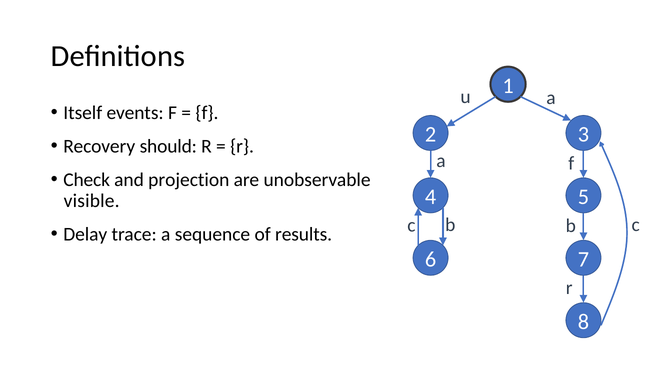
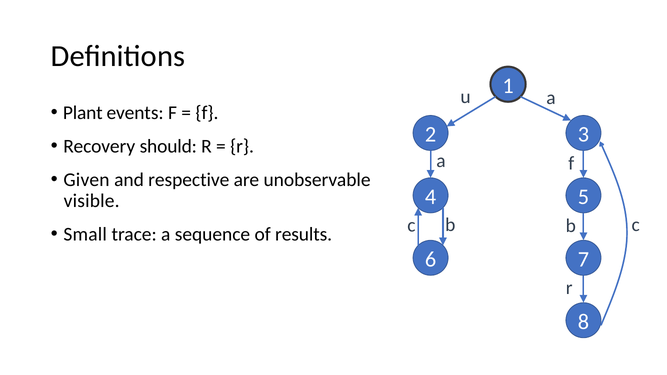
Itself: Itself -> Plant
Check: Check -> Given
projection: projection -> respective
Delay: Delay -> Small
